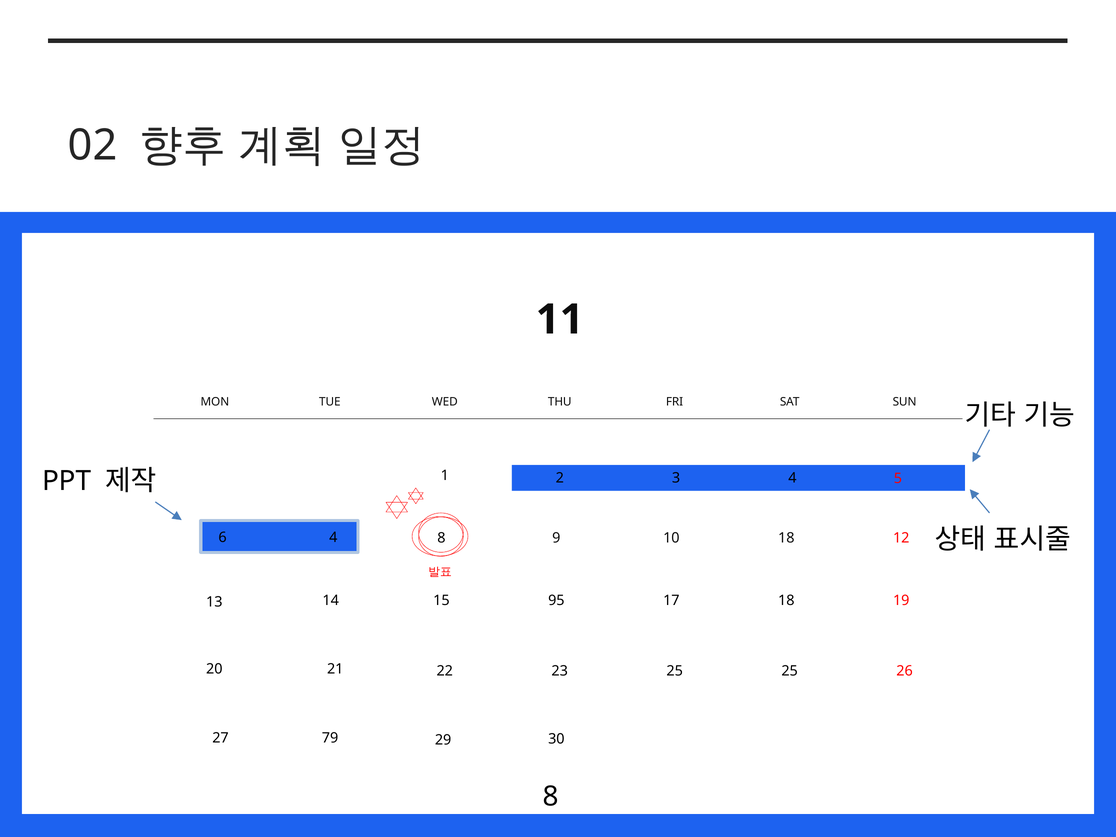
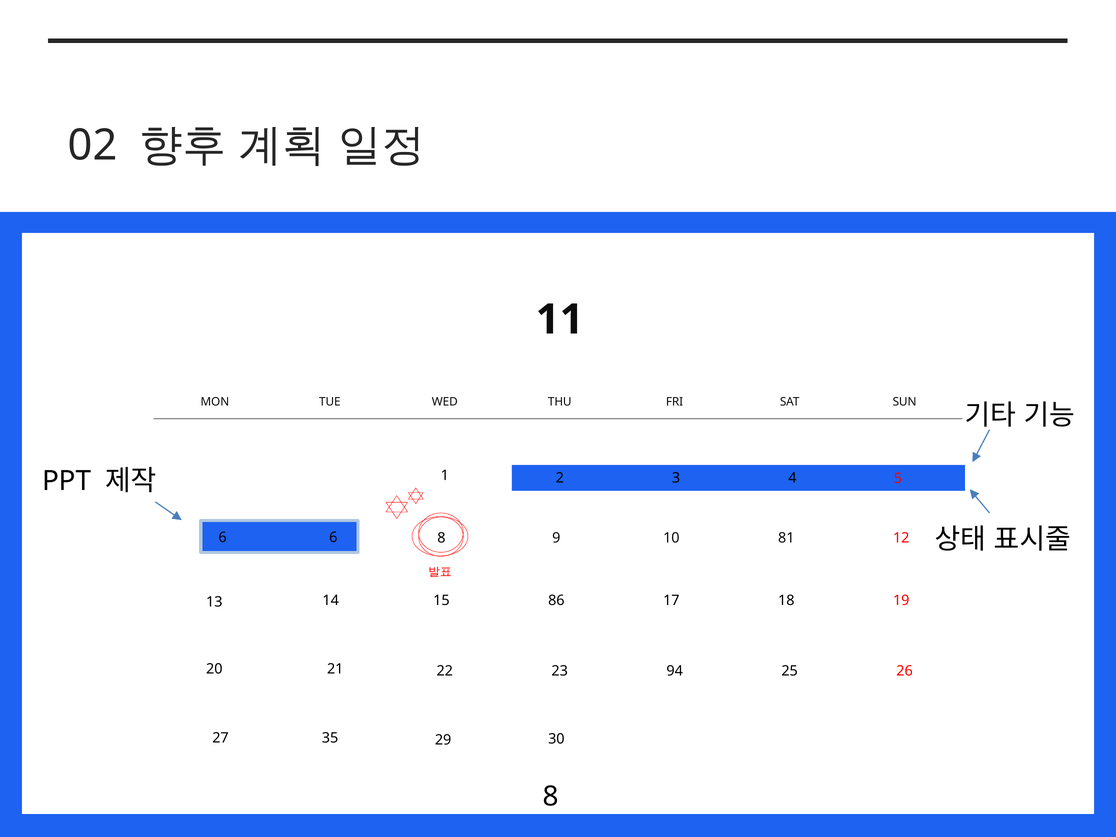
6 4: 4 -> 6
10 18: 18 -> 81
95: 95 -> 86
23 25: 25 -> 94
79: 79 -> 35
